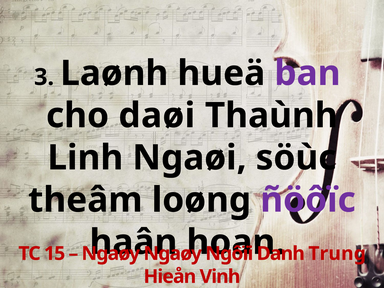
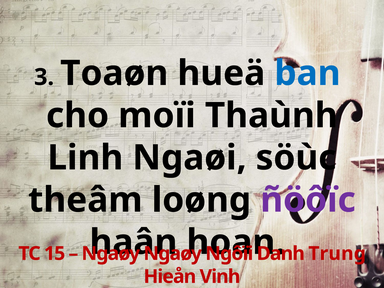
Laønh: Laønh -> Toaøn
ban colour: purple -> blue
daøi: daøi -> moïi
